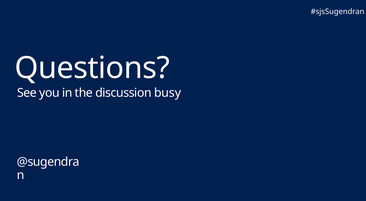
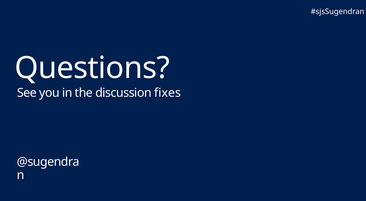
busy: busy -> fixes
